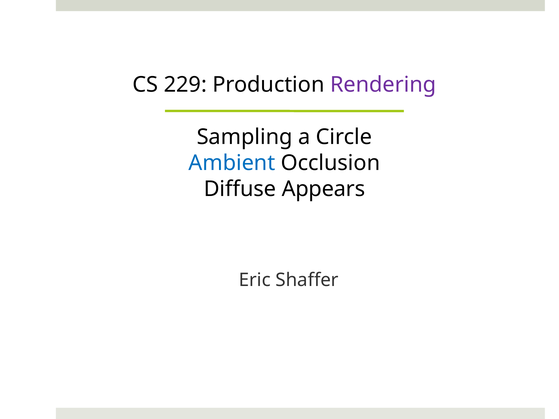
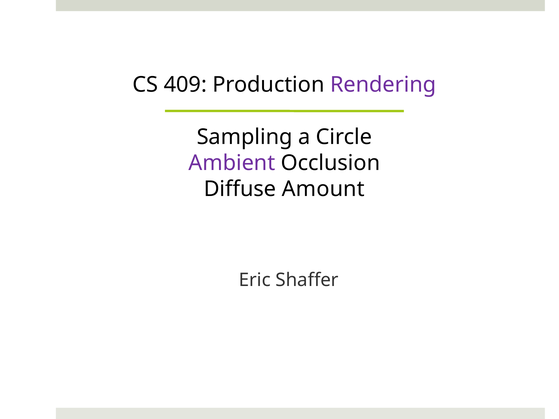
229: 229 -> 409
Ambient colour: blue -> purple
Appears: Appears -> Amount
